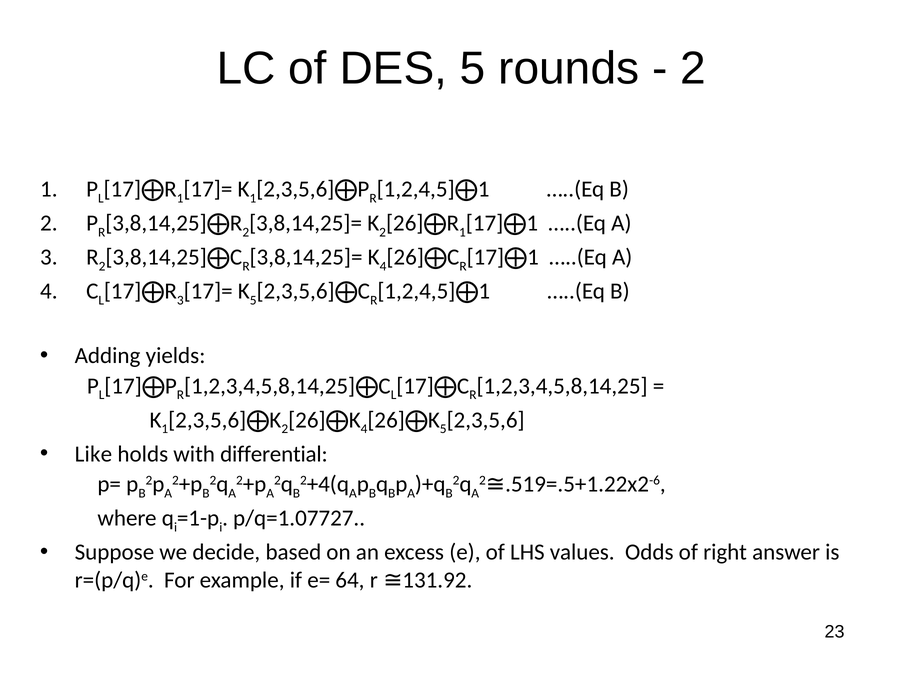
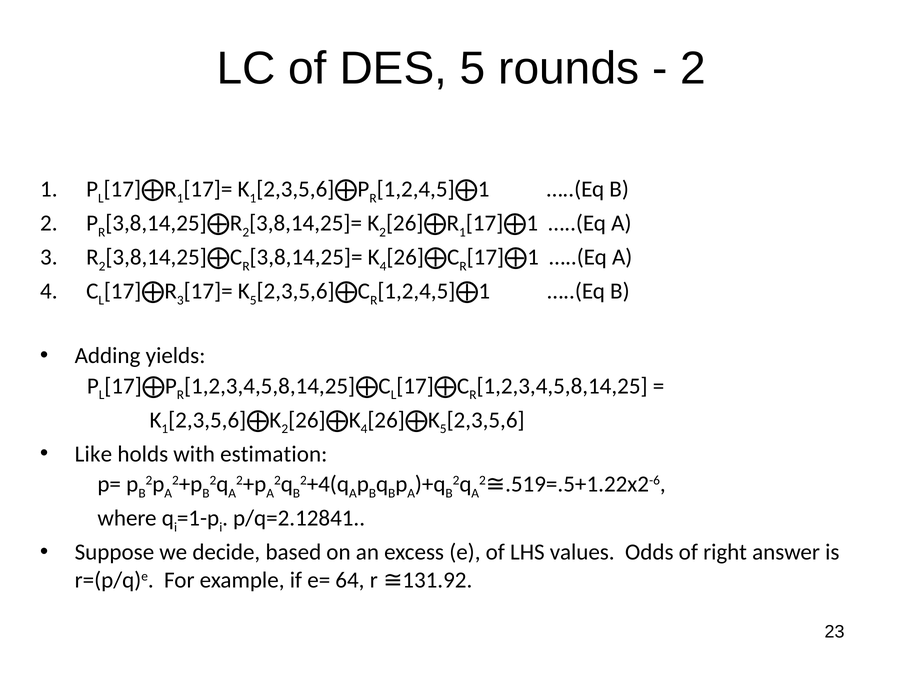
differential: differential -> estimation
p/q=1.07727: p/q=1.07727 -> p/q=2.12841
